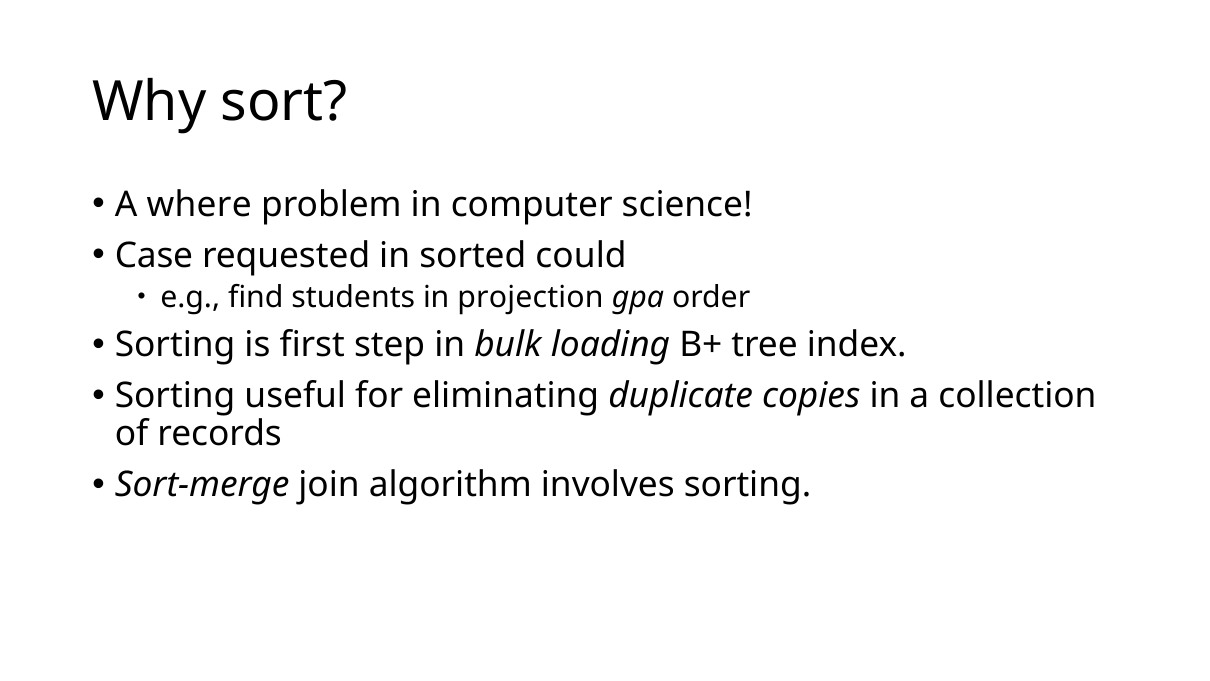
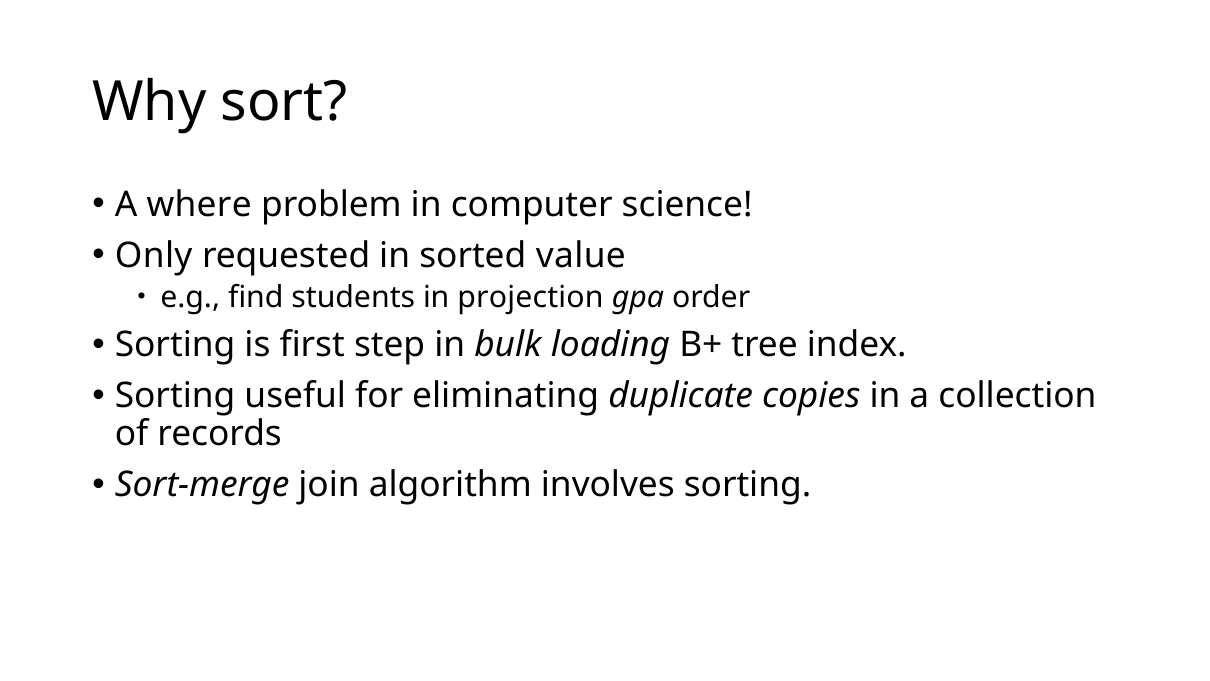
Case: Case -> Only
could: could -> value
